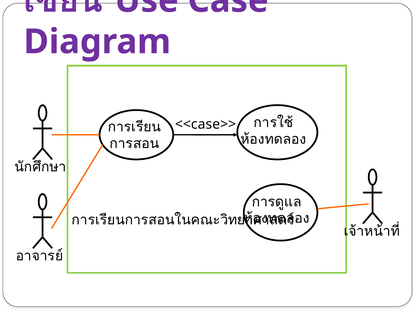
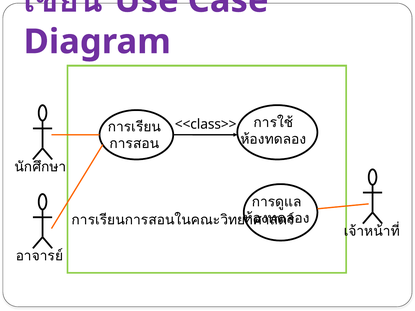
<<case>>: <<case>> -> <<class>>
